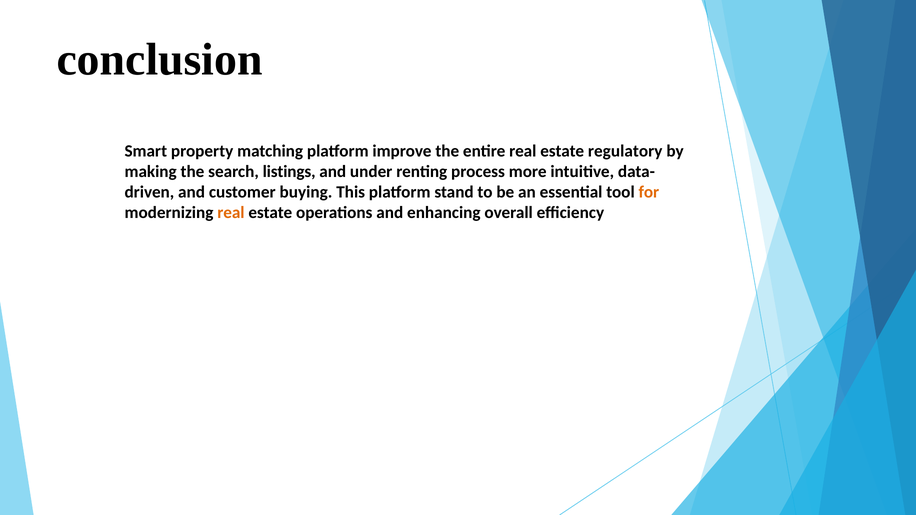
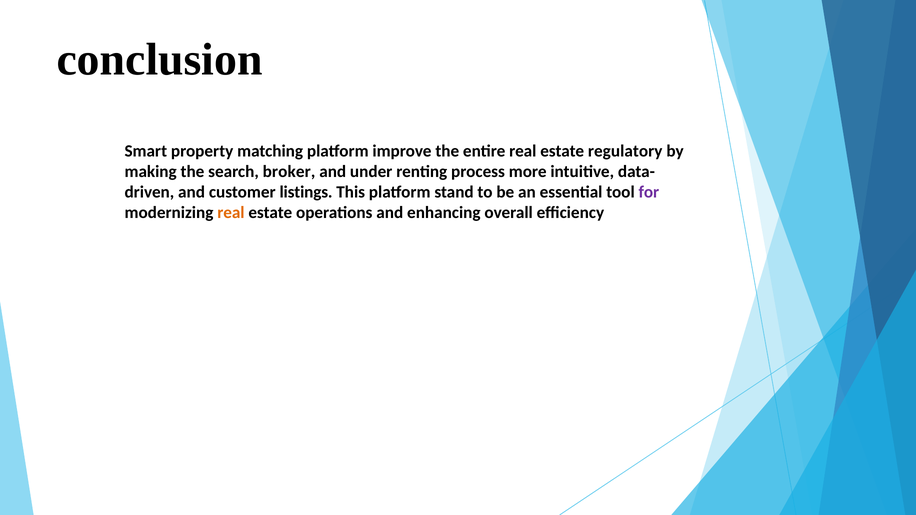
listings: listings -> broker
buying: buying -> listings
for colour: orange -> purple
